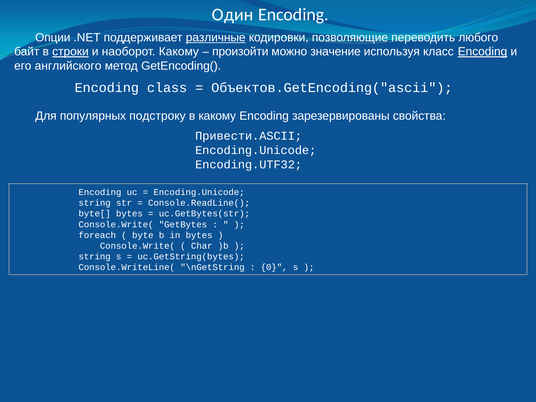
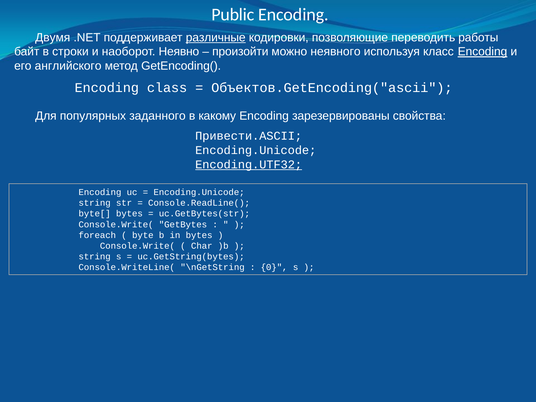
Один: Один -> Public
Опции: Опции -> Двумя
любого: любого -> работы
строки underline: present -> none
наоборот Какому: Какому -> Неявно
значение: значение -> неявного
подстроку: подстроку -> заданного
Encoding.UTF32 underline: none -> present
